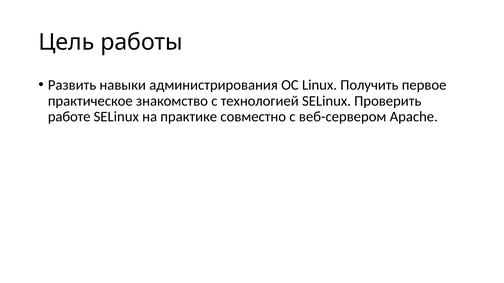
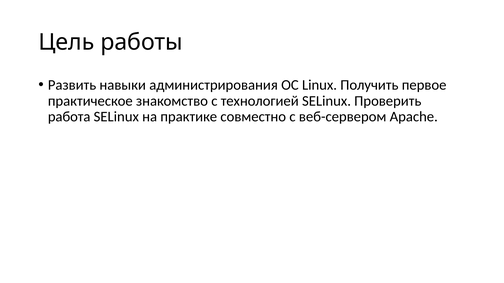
работе: работе -> работа
